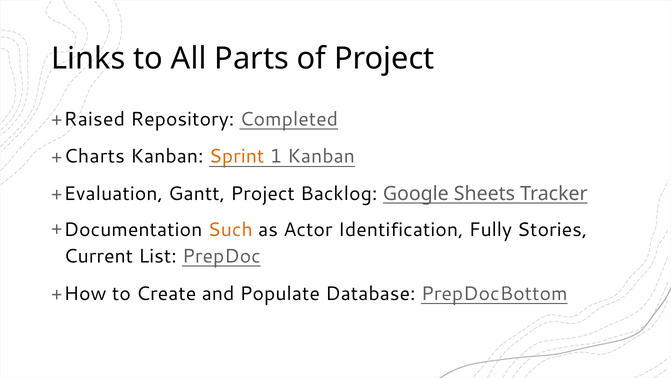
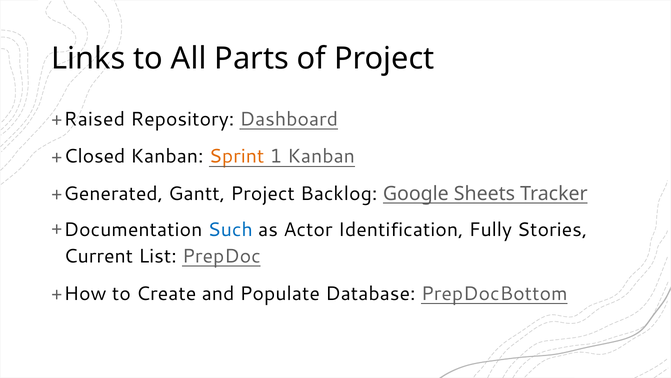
Completed: Completed -> Dashboard
Charts: Charts -> Closed
Evaluation: Evaluation -> Generated
Such colour: orange -> blue
